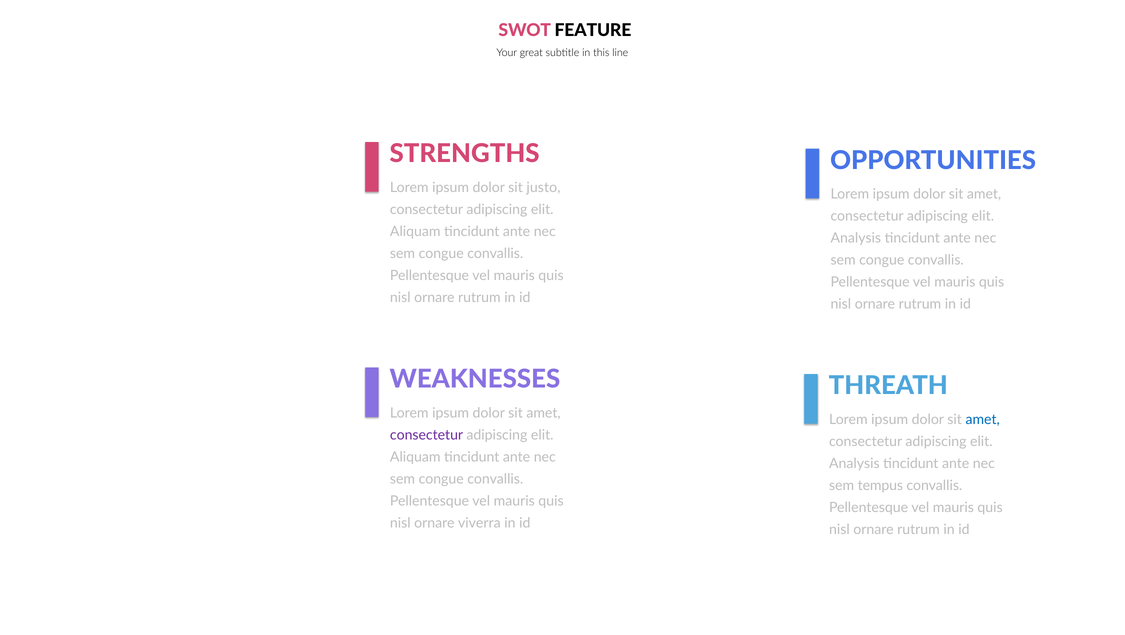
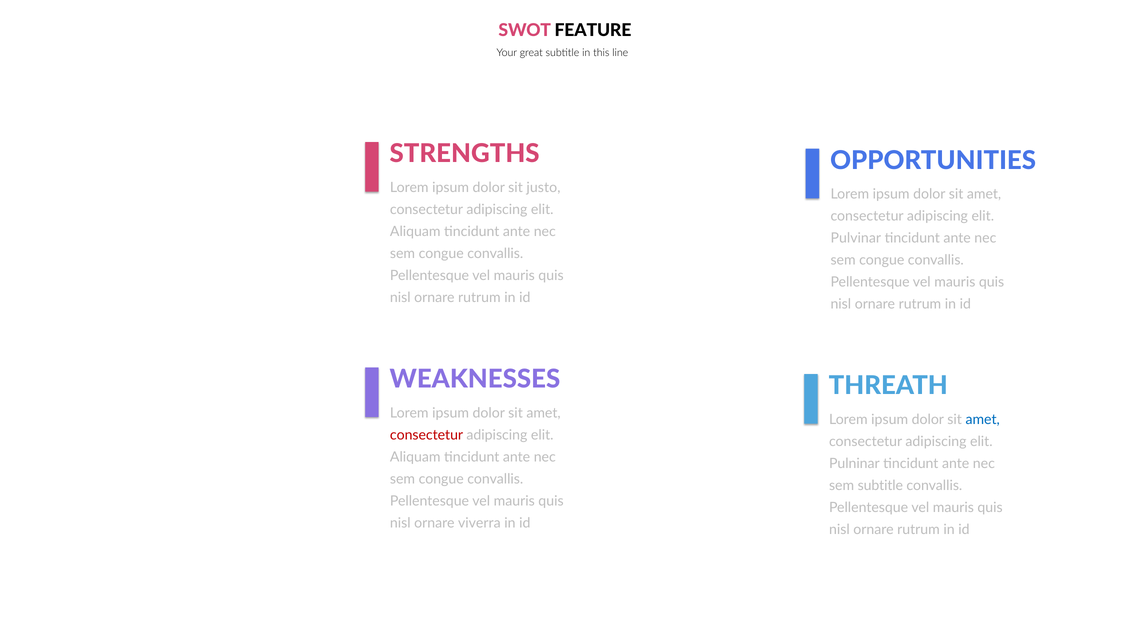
Analysis at (856, 238): Analysis -> Pulvinar
consectetur at (427, 435) colour: purple -> red
Analysis at (854, 463): Analysis -> Pulninar
sem tempus: tempus -> subtitle
